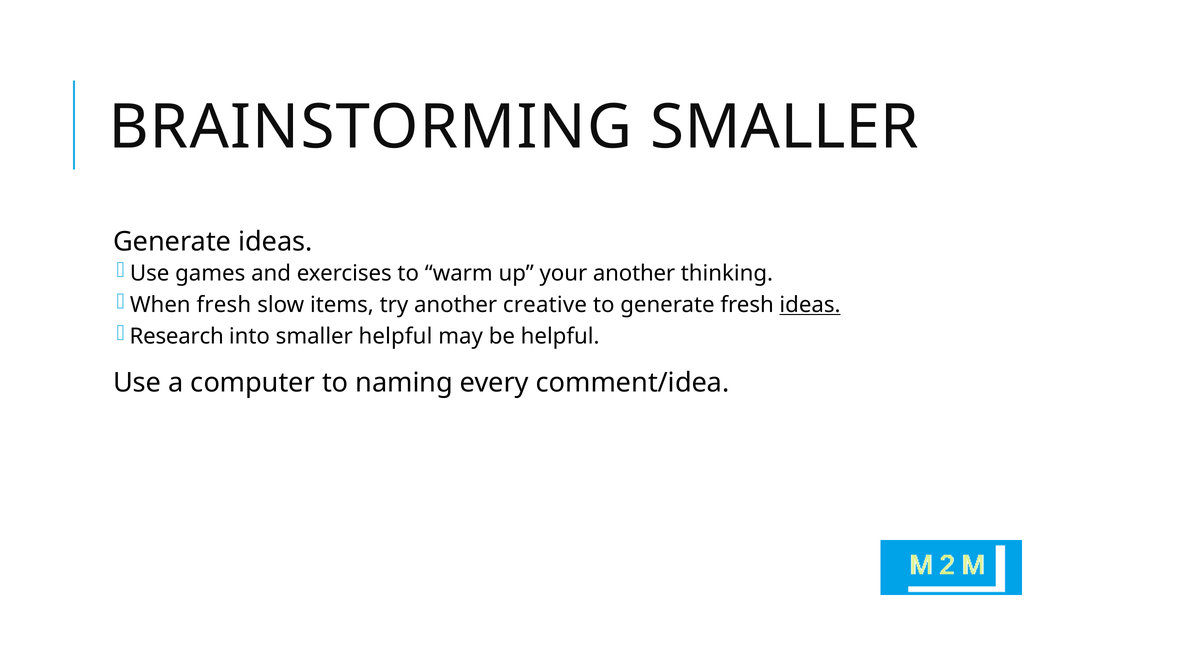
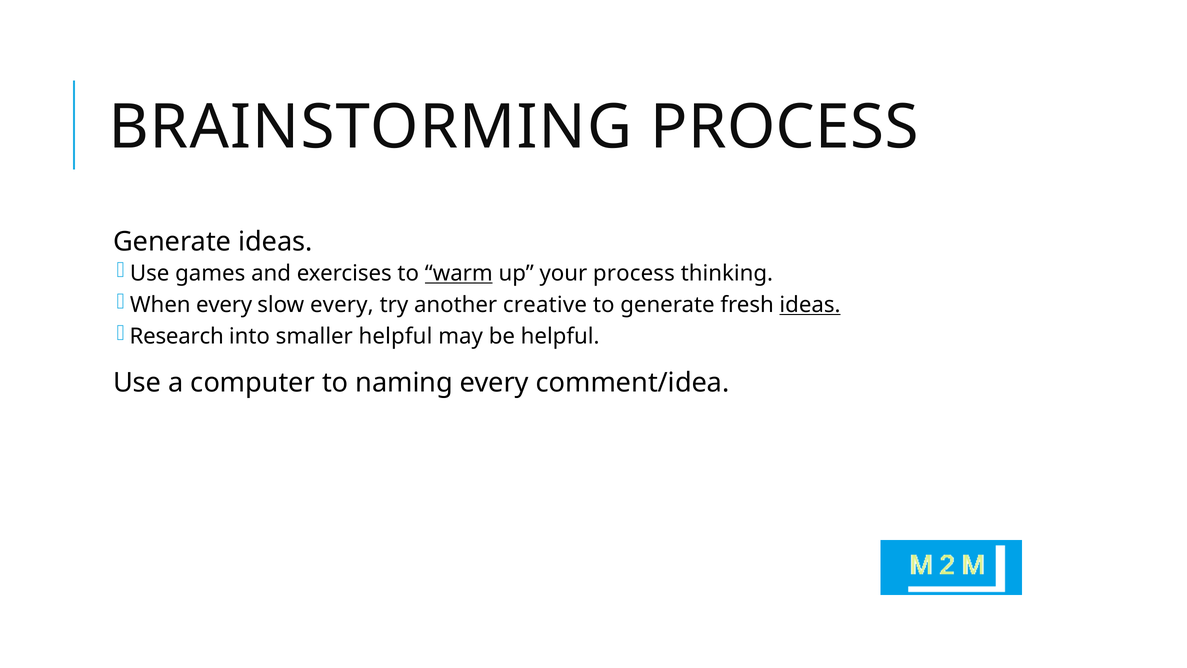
BRAINSTORMING SMALLER: SMALLER -> PROCESS
warm underline: none -> present
your another: another -> process
When fresh: fresh -> every
slow items: items -> every
